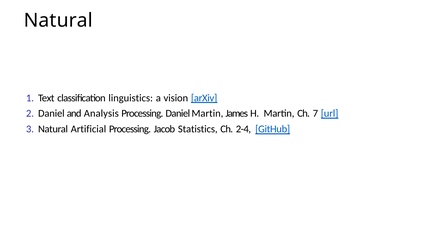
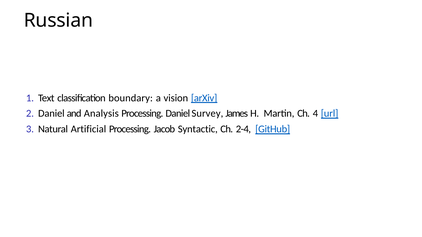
Natural at (58, 21): Natural -> Russian
linguistics: linguistics -> boundary
Daniel Martin: Martin -> Survey
7: 7 -> 4
Statistics: Statistics -> Syntactic
